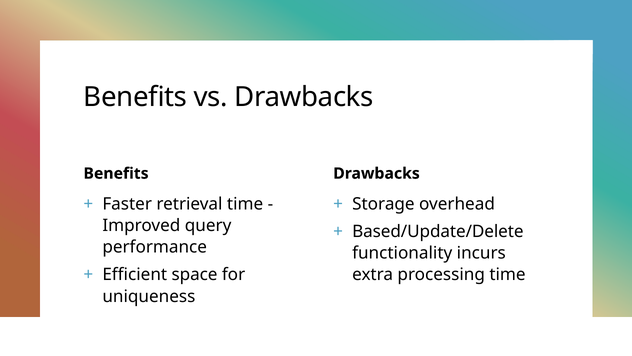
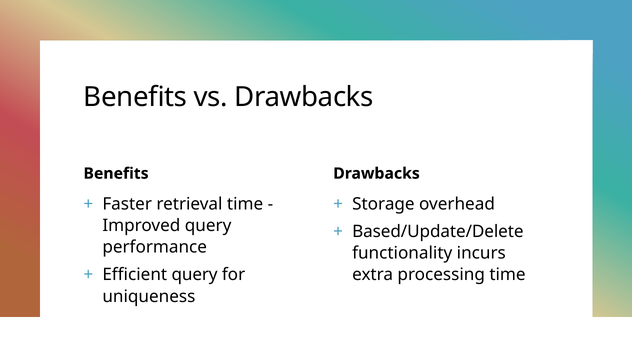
Efficient space: space -> query
